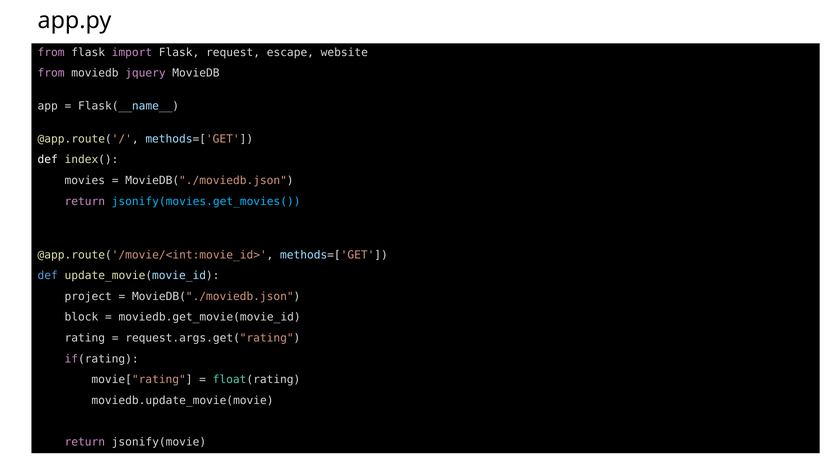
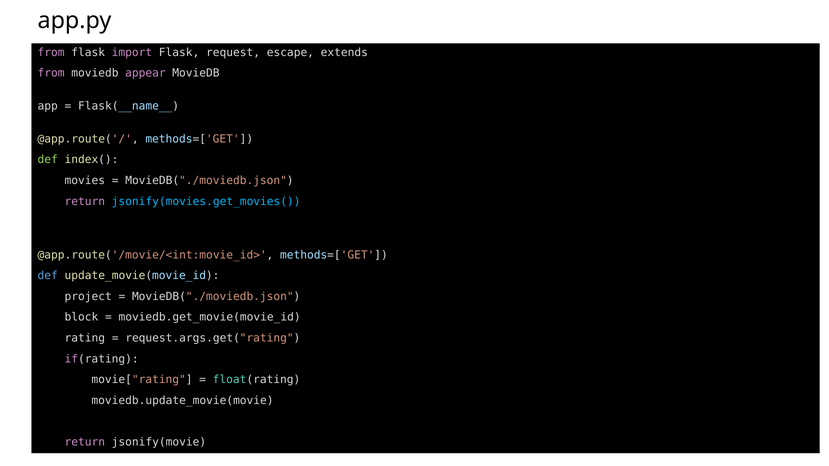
website: website -> extends
jquery: jquery -> appear
def at (48, 160) colour: white -> light green
